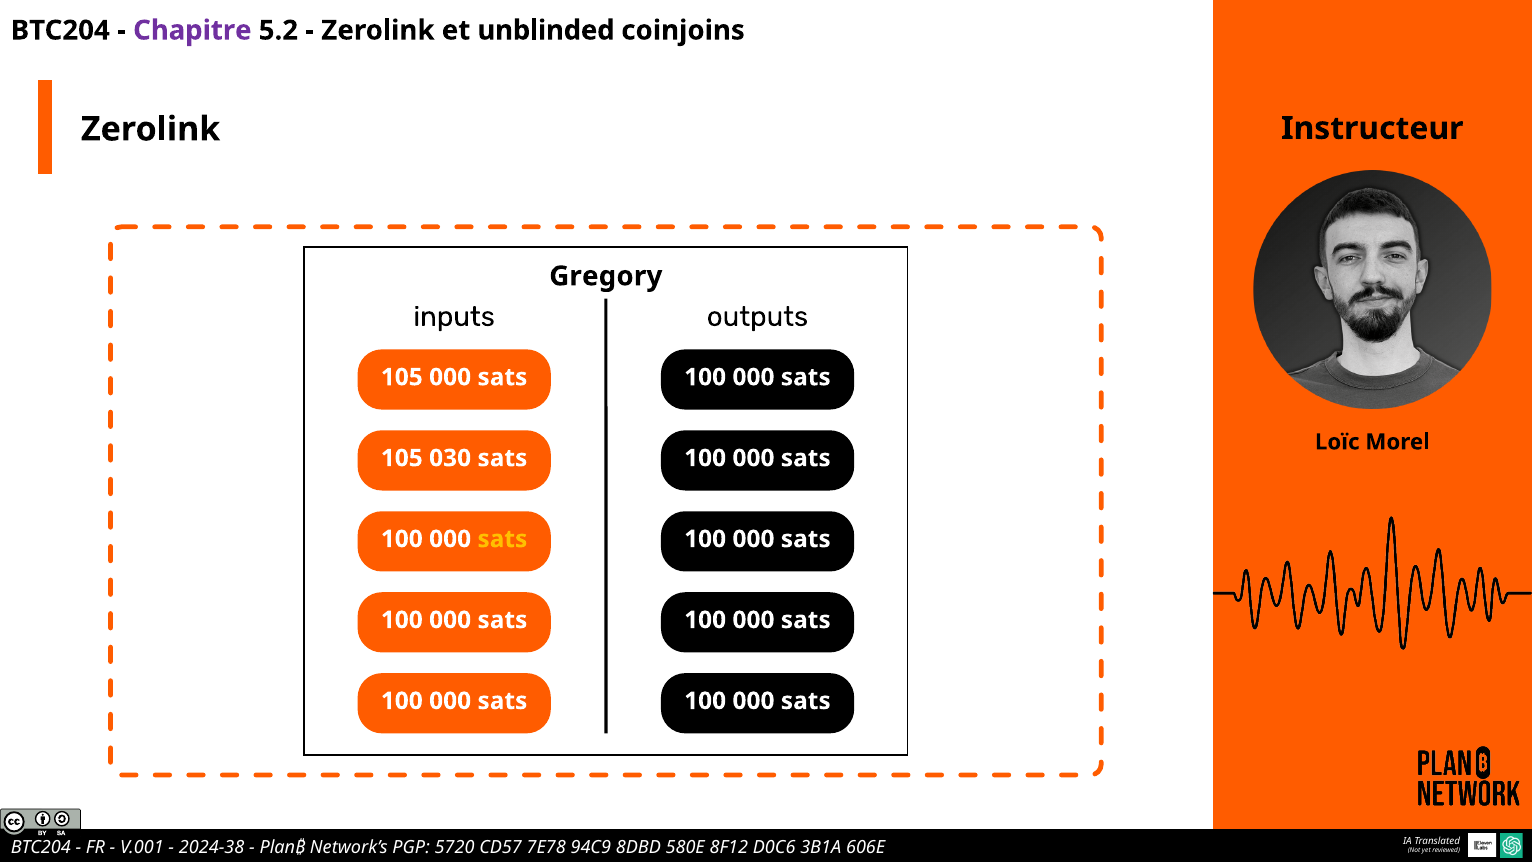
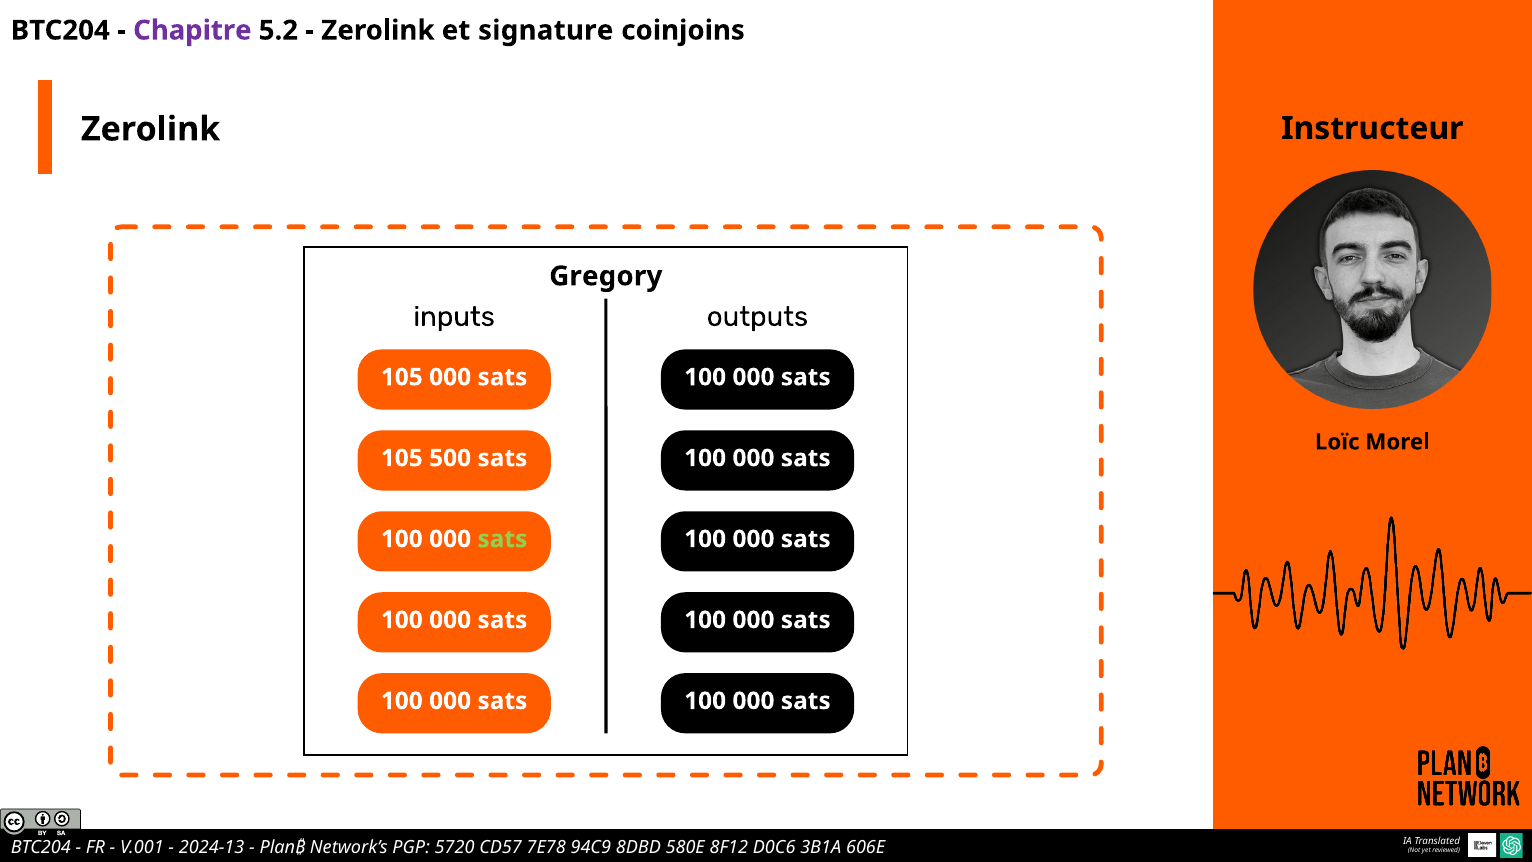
unblinded: unblinded -> signature
030: 030 -> 500
sats at (502, 539) colour: yellow -> light green
2024-38: 2024-38 -> 2024-13
